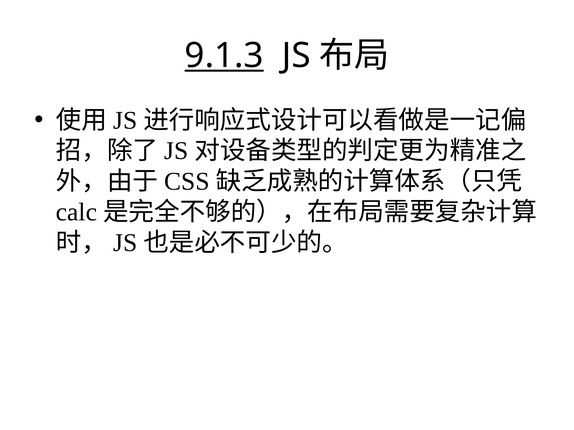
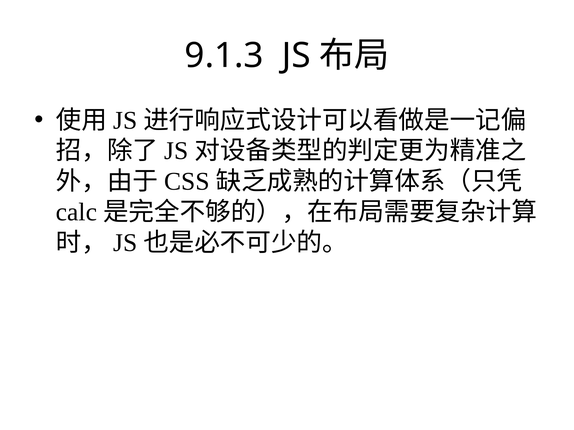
9.1.3 underline: present -> none
